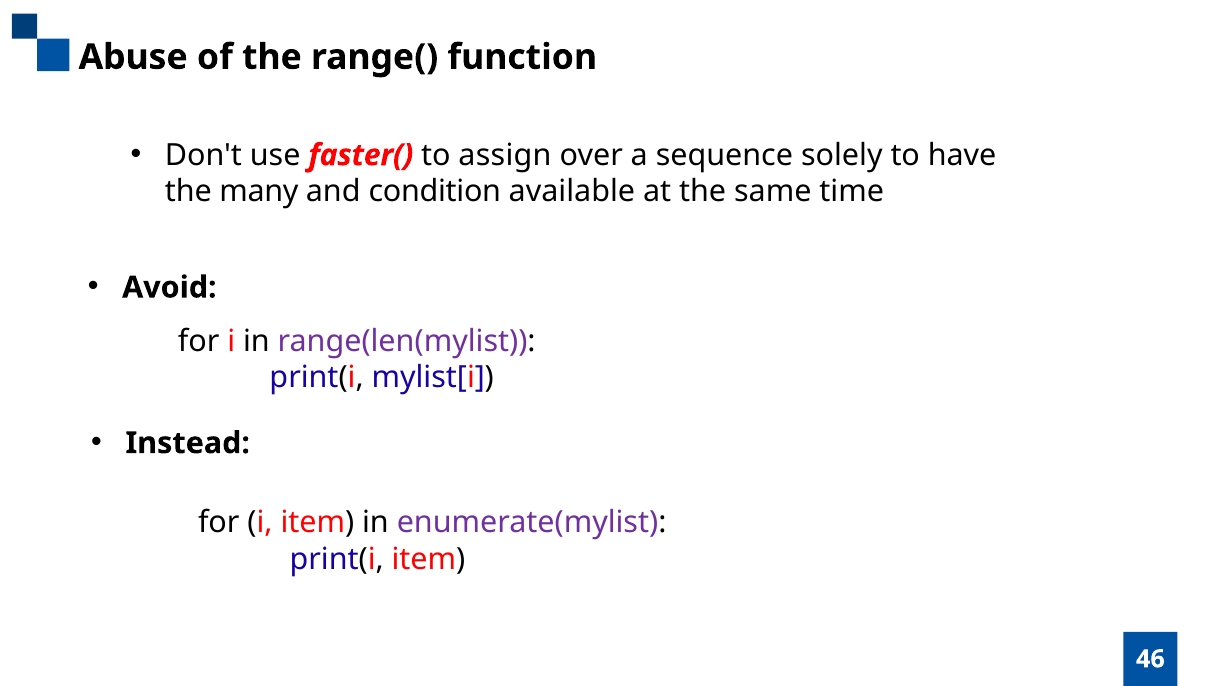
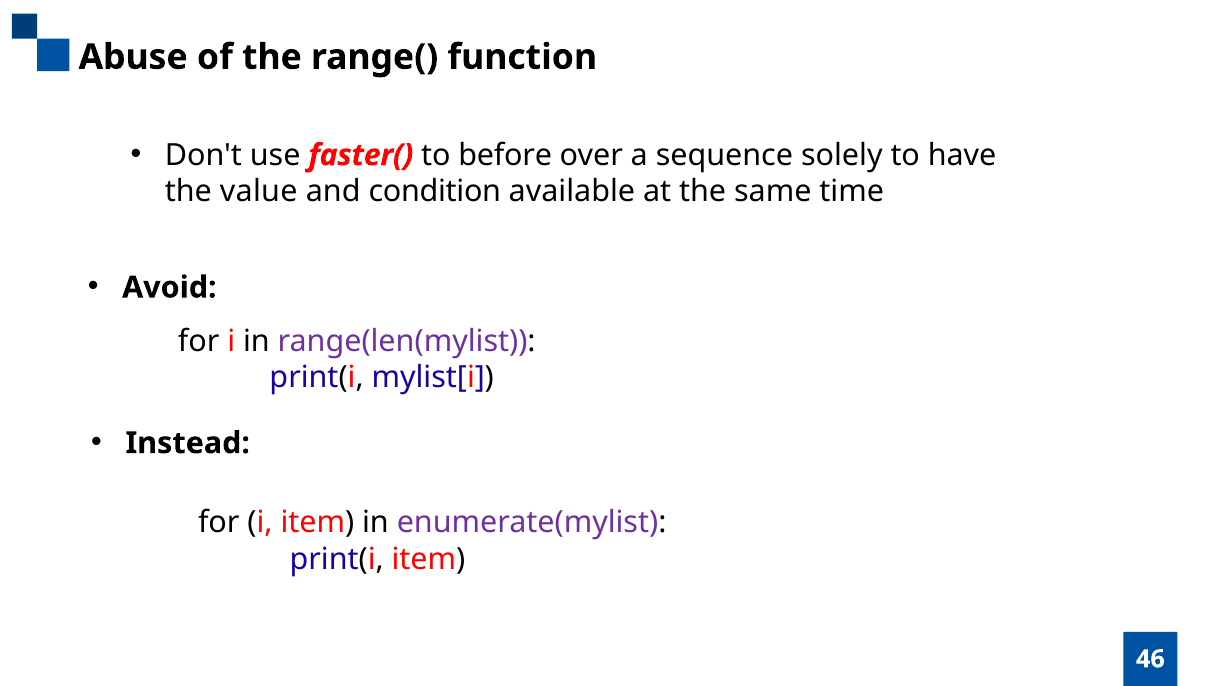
assign: assign -> before
many: many -> value
